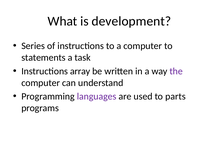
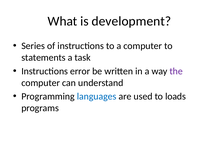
array: array -> error
languages colour: purple -> blue
parts: parts -> loads
